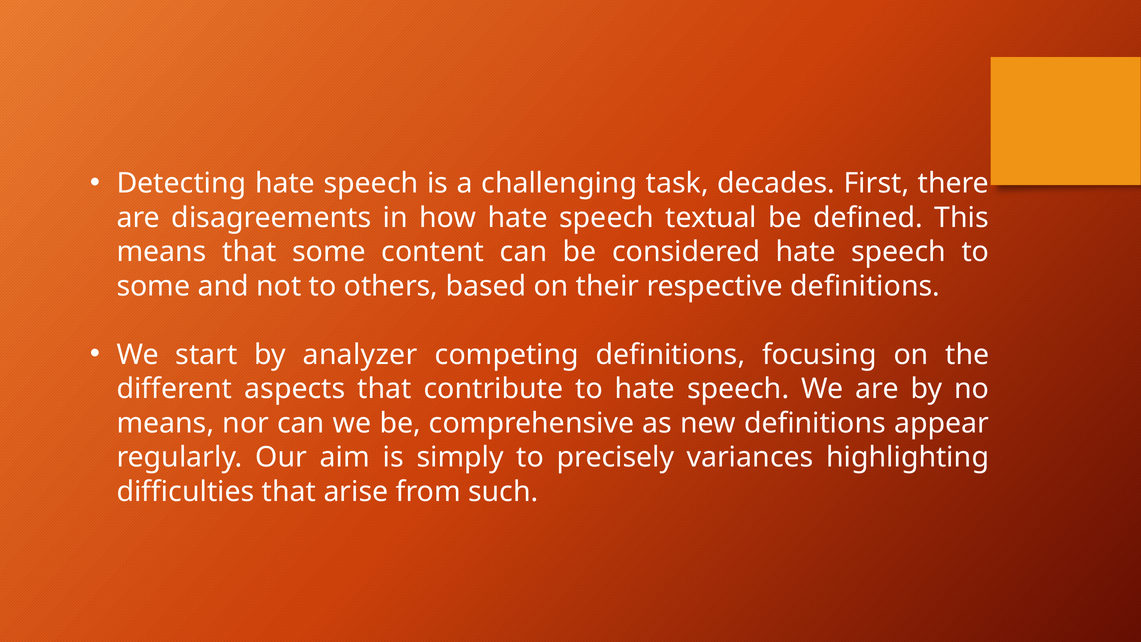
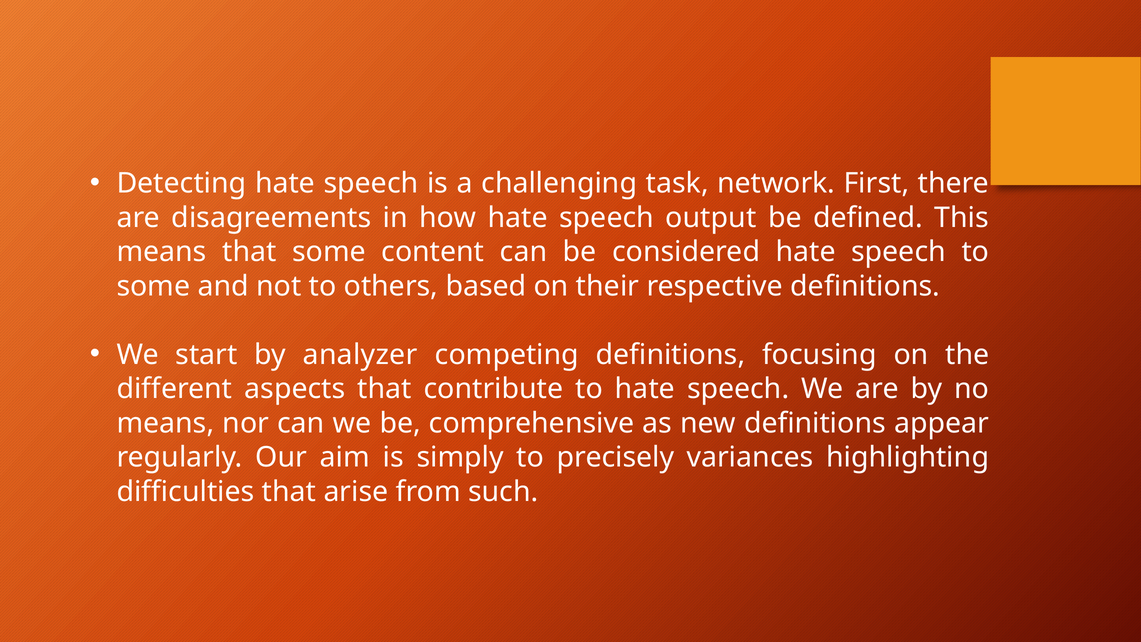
decades: decades -> network
textual: textual -> output
